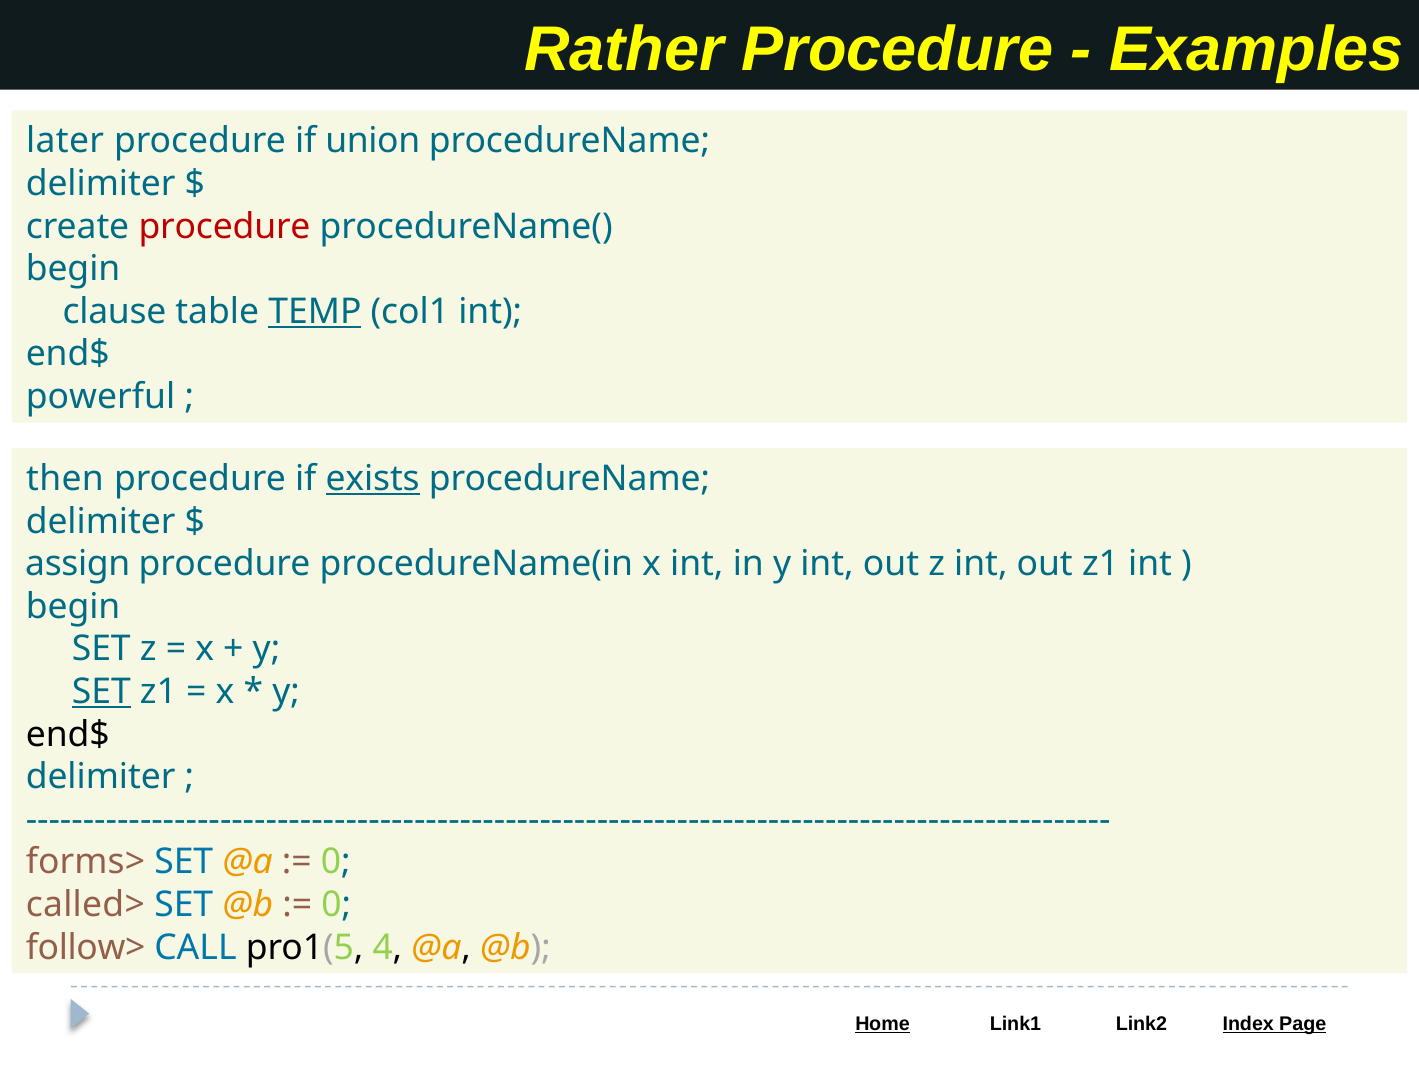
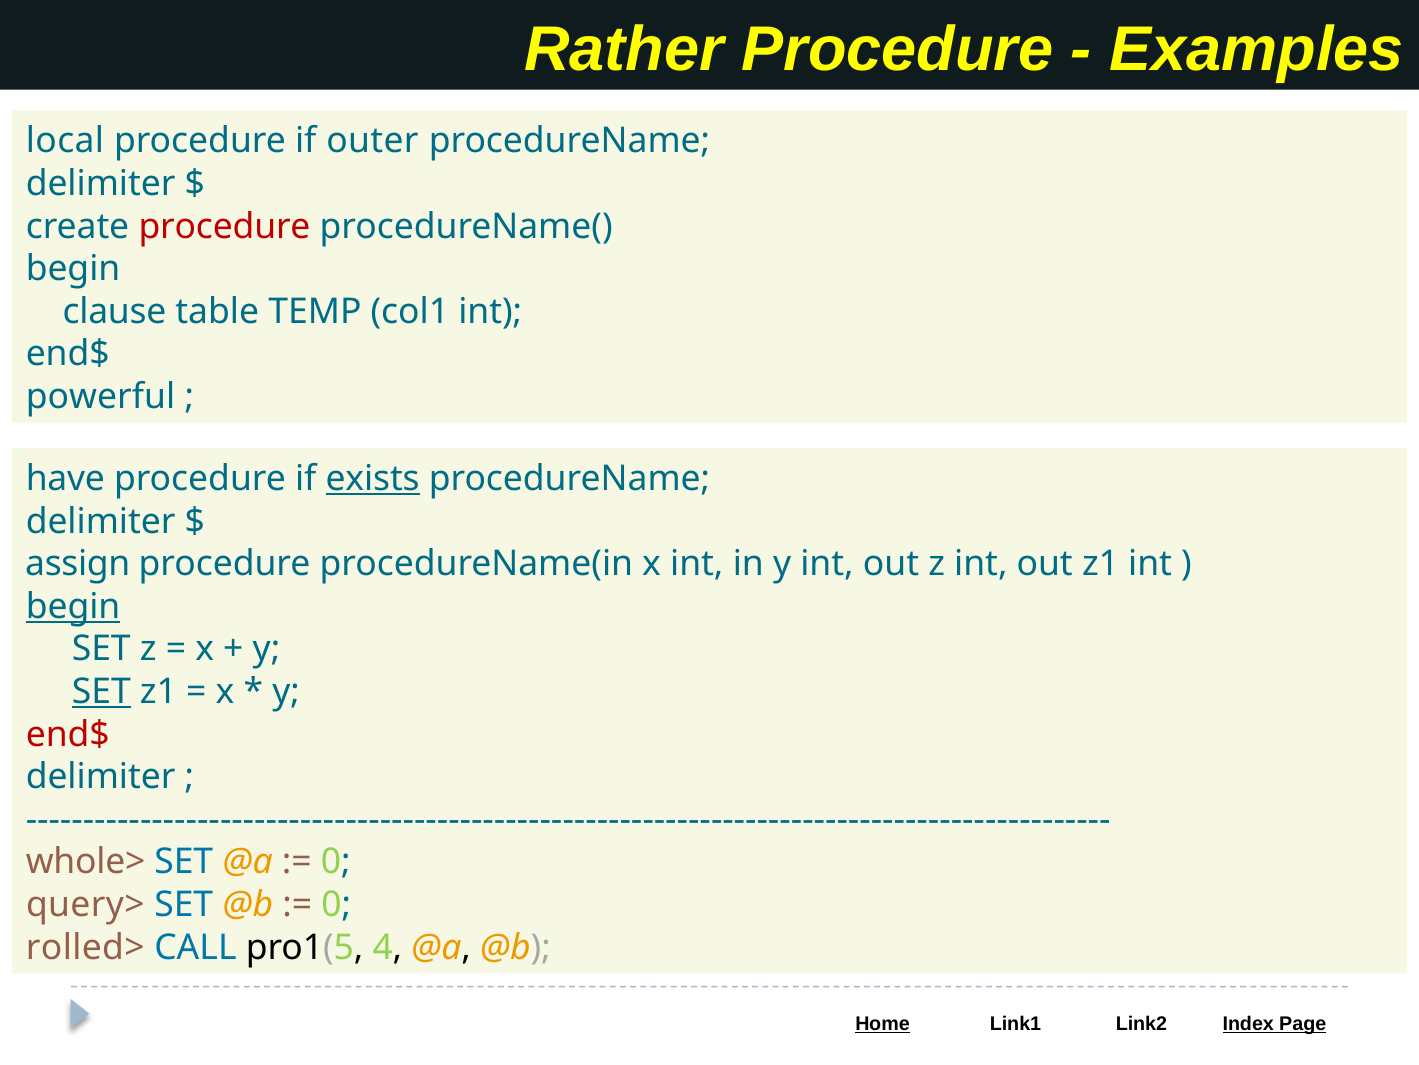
later: later -> local
union: union -> outer
TEMP underline: present -> none
then: then -> have
begin at (73, 606) underline: none -> present
end$ at (68, 734) colour: black -> red
forms>: forms> -> whole>
called>: called> -> query>
follow>: follow> -> rolled>
